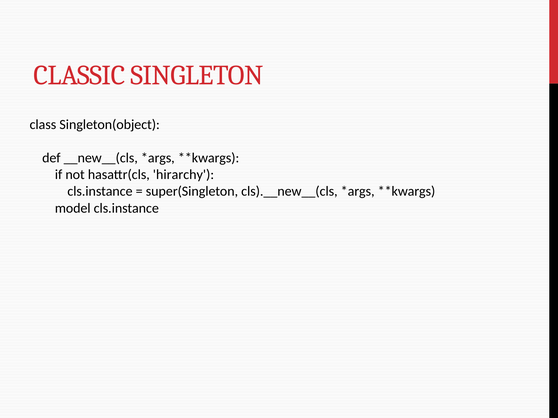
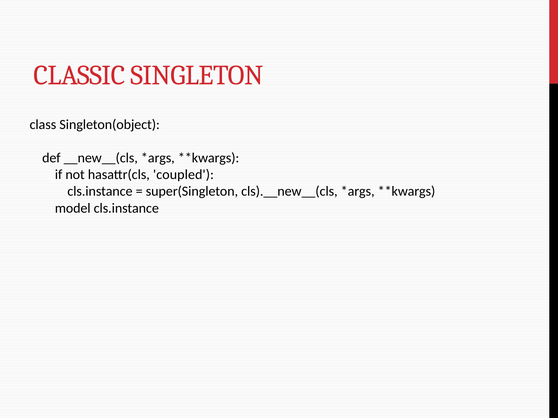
hirarchy: hirarchy -> coupled
